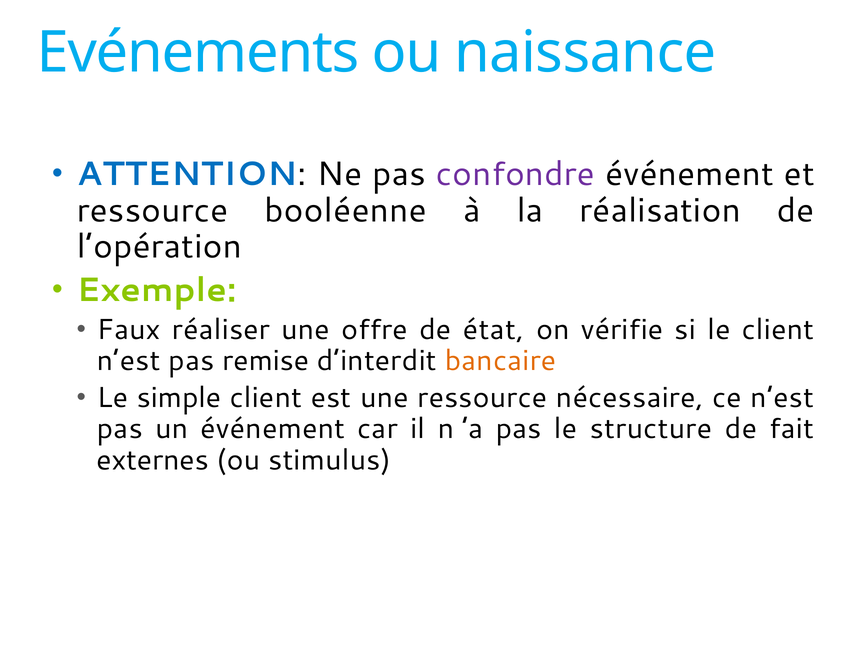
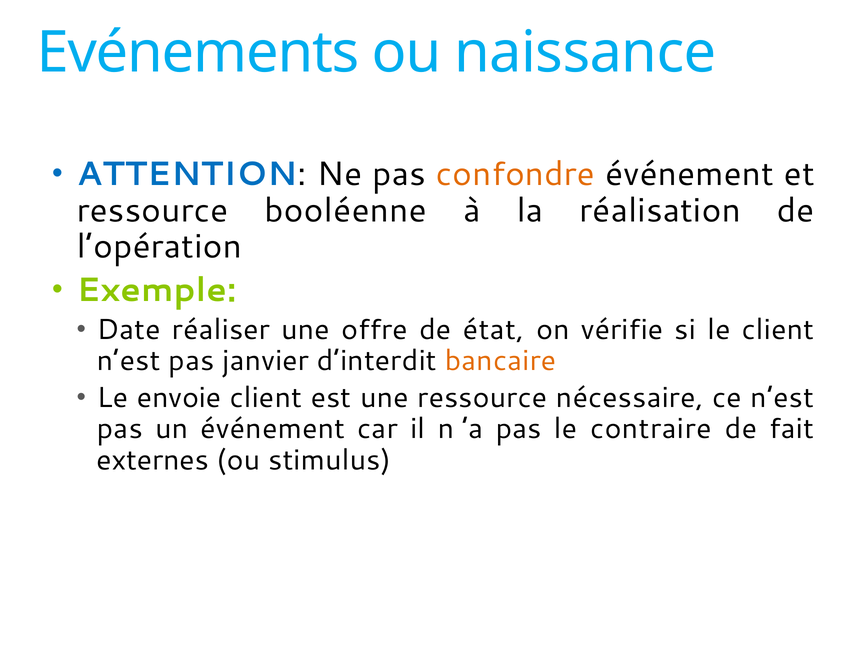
confondre colour: purple -> orange
Faux: Faux -> Date
remise: remise -> janvier
simple: simple -> envoie
structure: structure -> contraire
